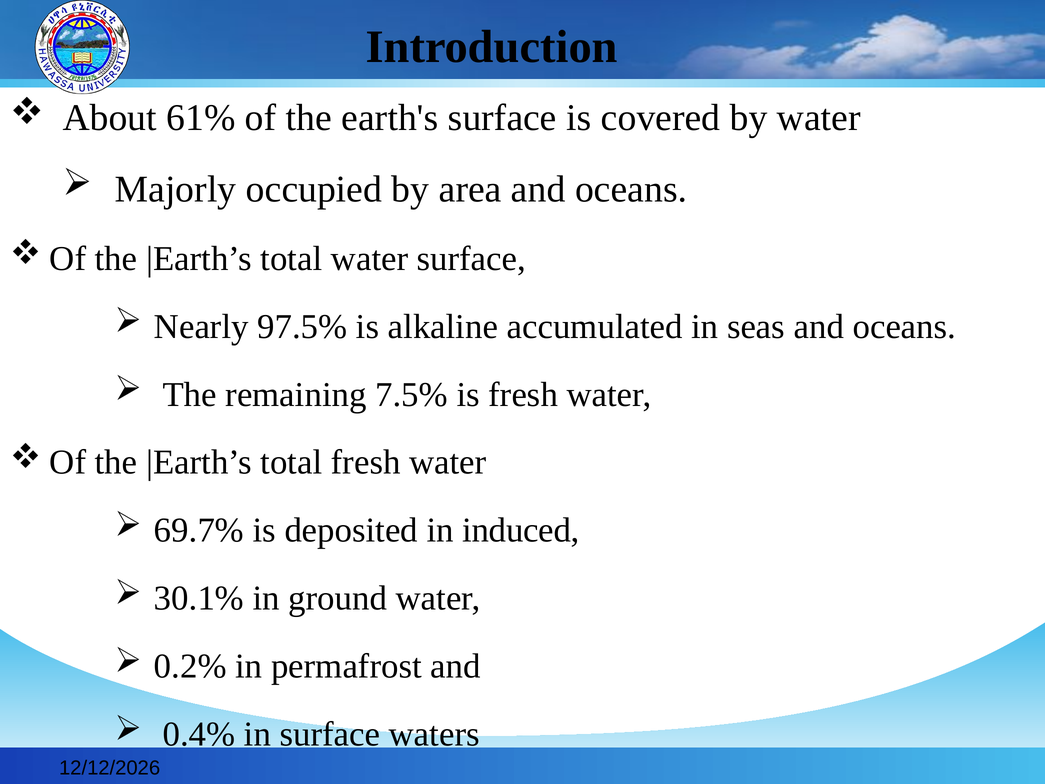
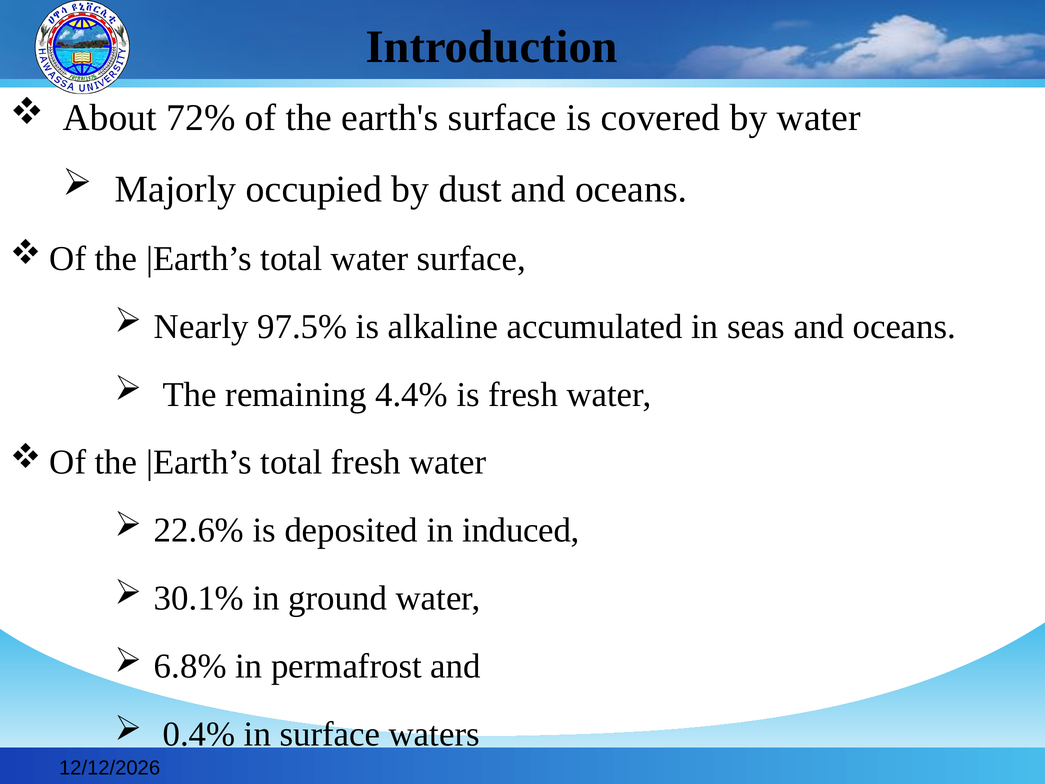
61%: 61% -> 72%
area: area -> dust
7.5%: 7.5% -> 4.4%
69.7%: 69.7% -> 22.6%
0.2%: 0.2% -> 6.8%
